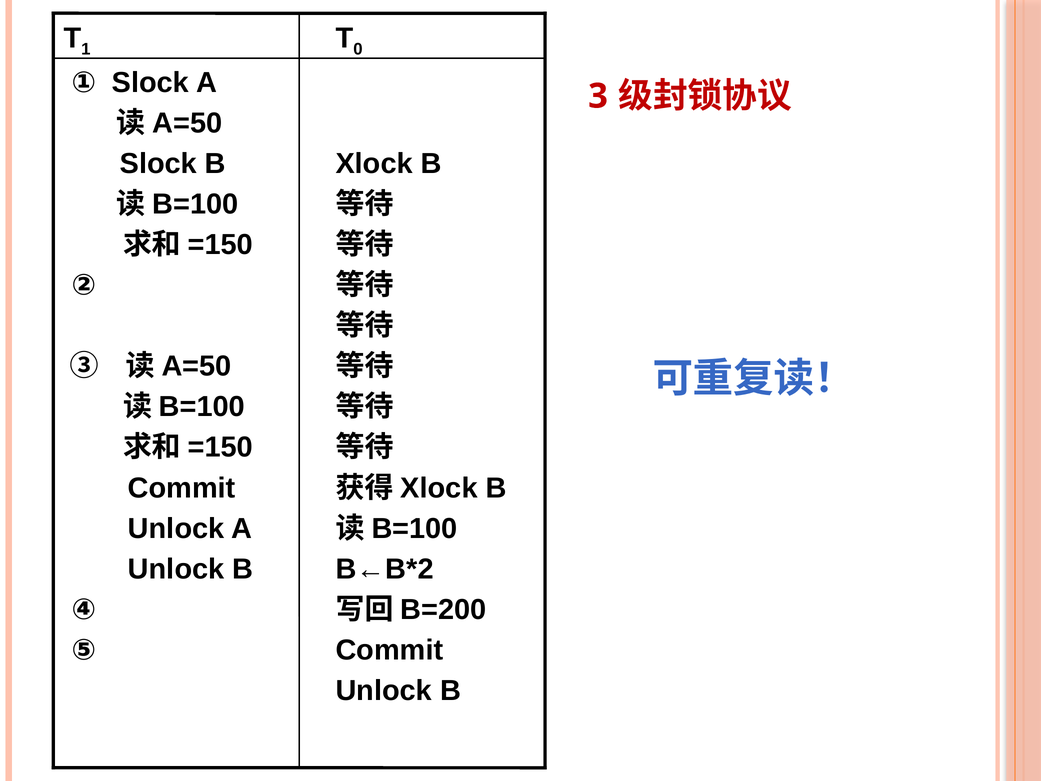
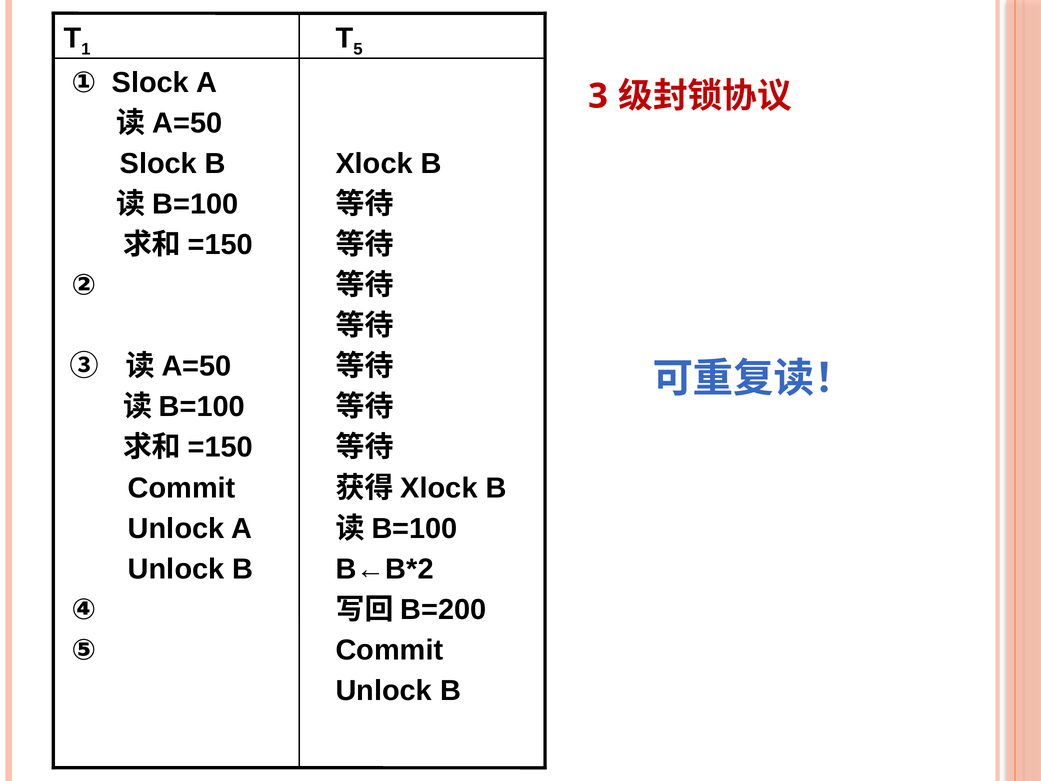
0: 0 -> 5
